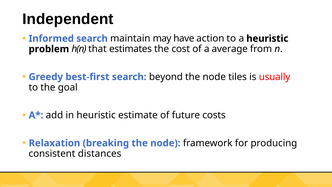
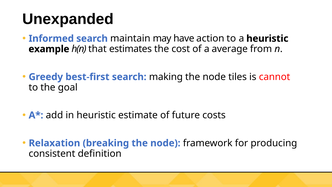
Independent: Independent -> Unexpanded
problem: problem -> example
beyond: beyond -> making
usually: usually -> cannot
distances: distances -> definition
